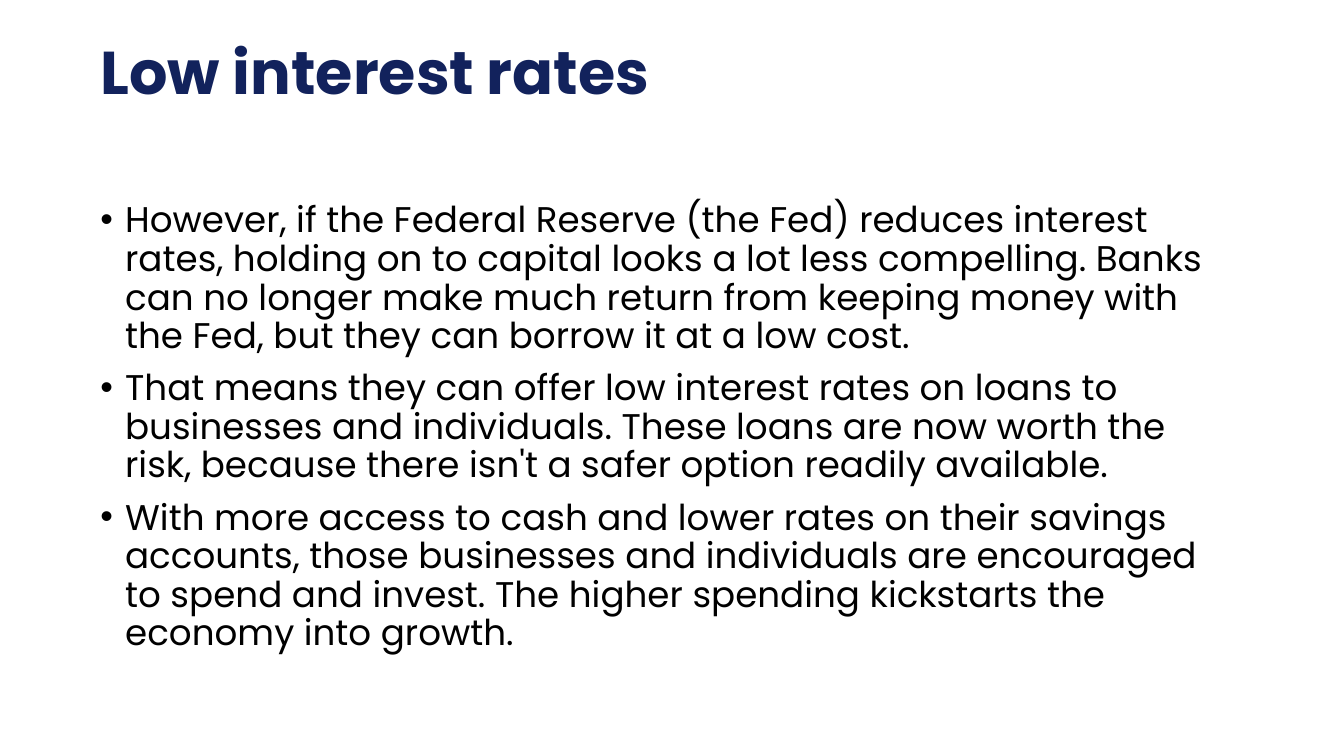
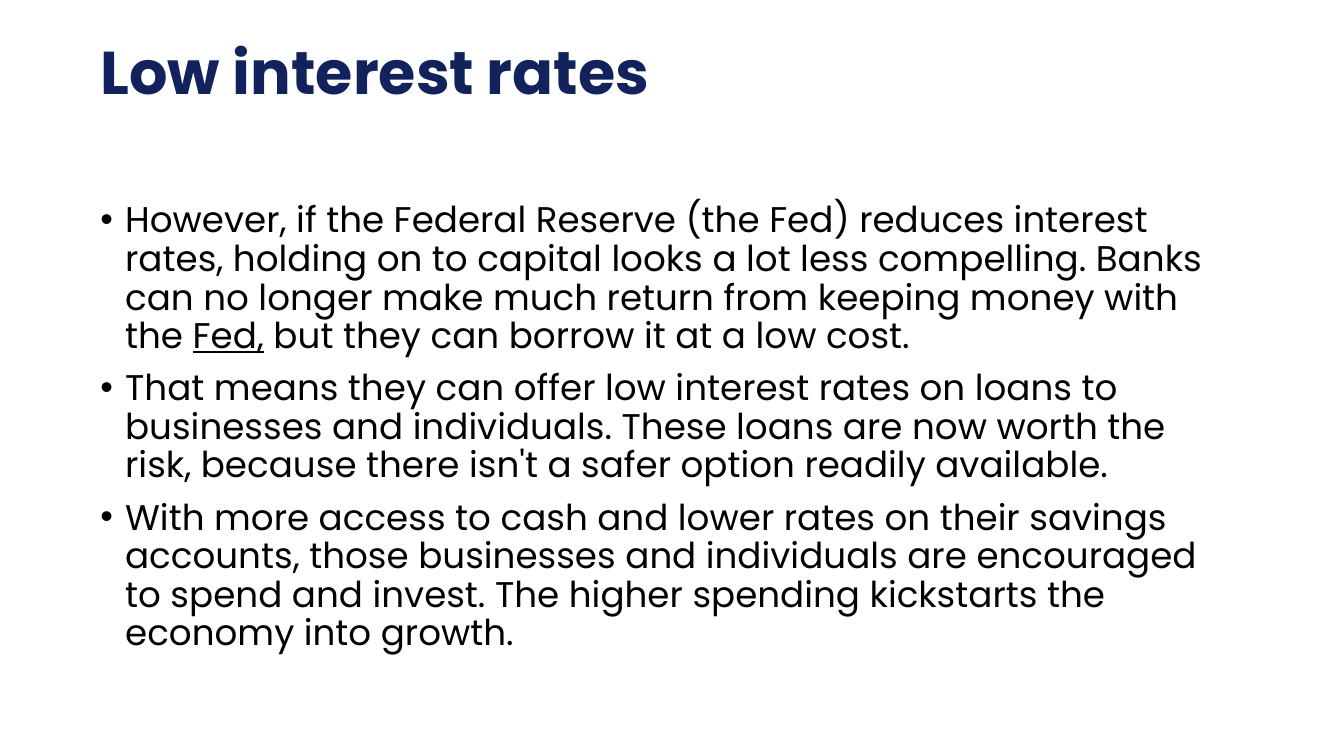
Fed at (228, 337) underline: none -> present
